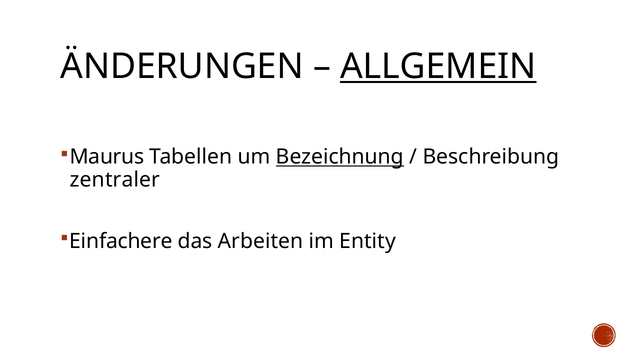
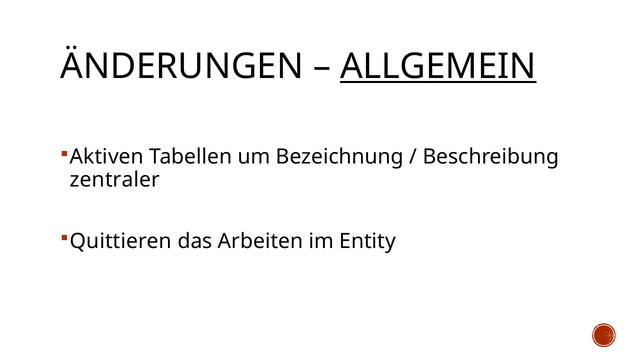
Maurus: Maurus -> Aktiven
Bezeichnung underline: present -> none
Einfachere: Einfachere -> Quittieren
